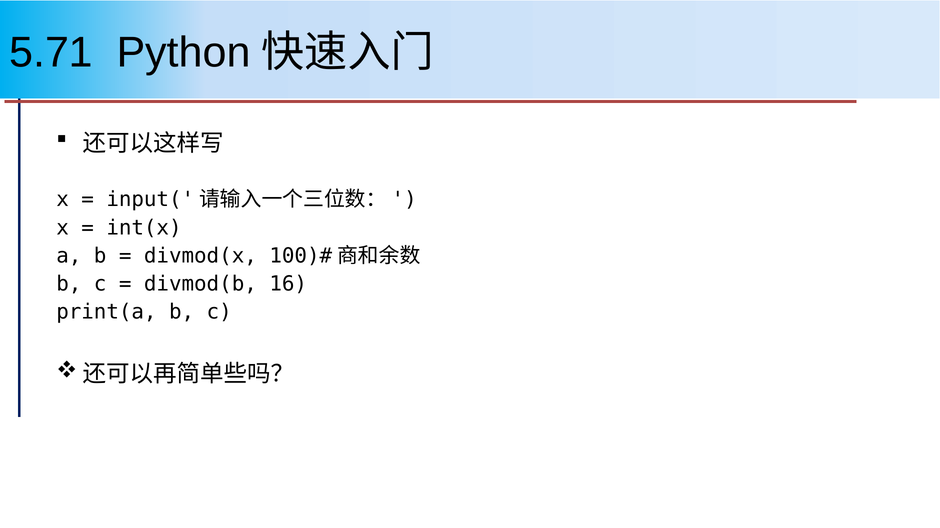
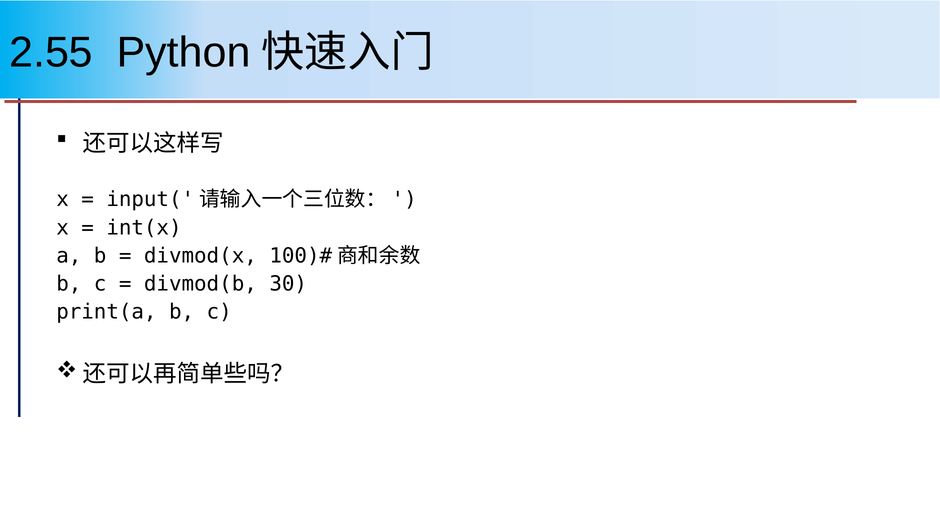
5.71: 5.71 -> 2.55
16: 16 -> 30
